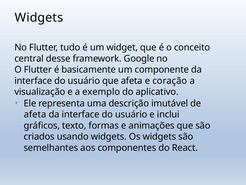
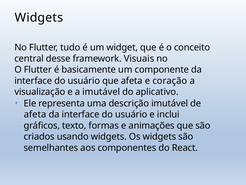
Google: Google -> Visuais
a exemplo: exemplo -> imutável
